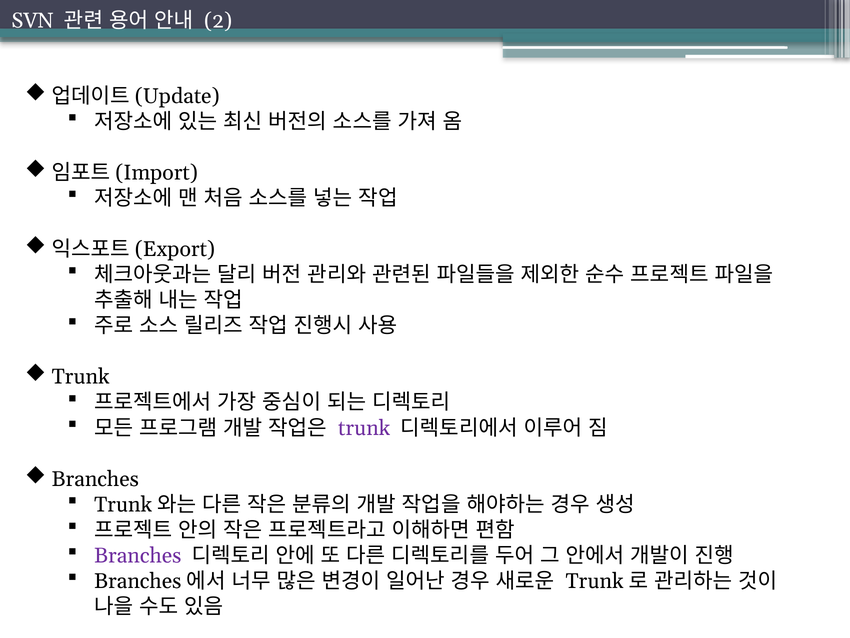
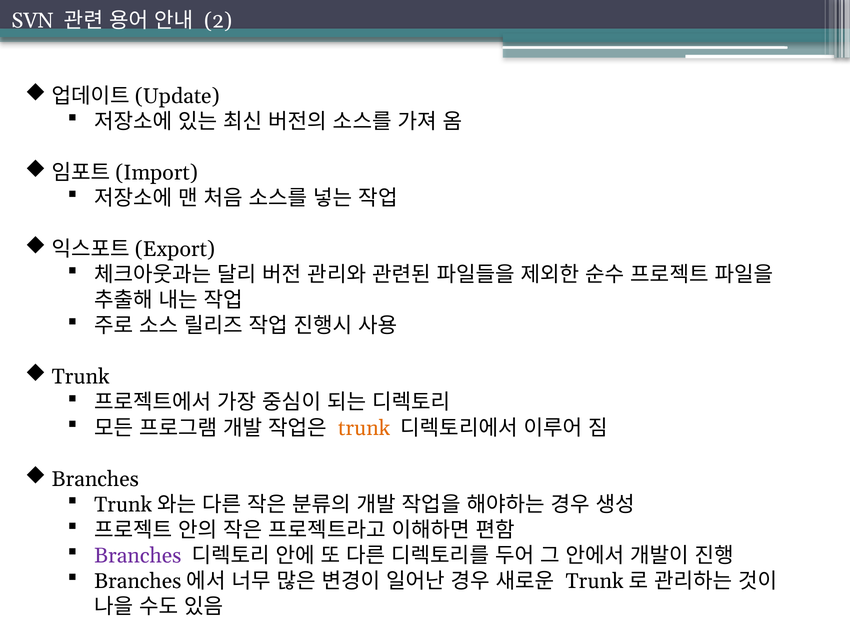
trunk at (364, 428) colour: purple -> orange
